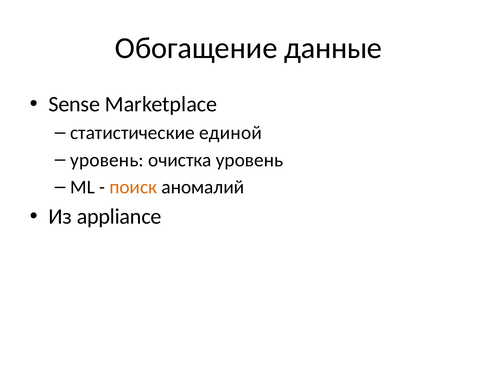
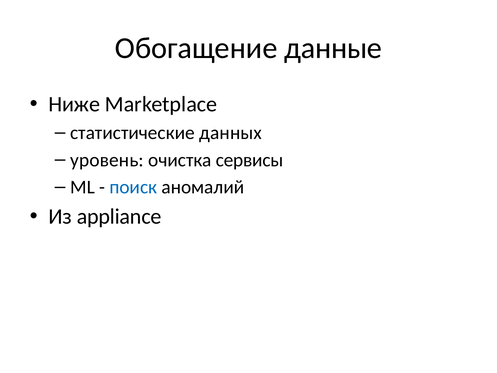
Sense: Sense -> Ниже
единой: единой -> данных
очистка уровень: уровень -> сервисы
поиск colour: orange -> blue
